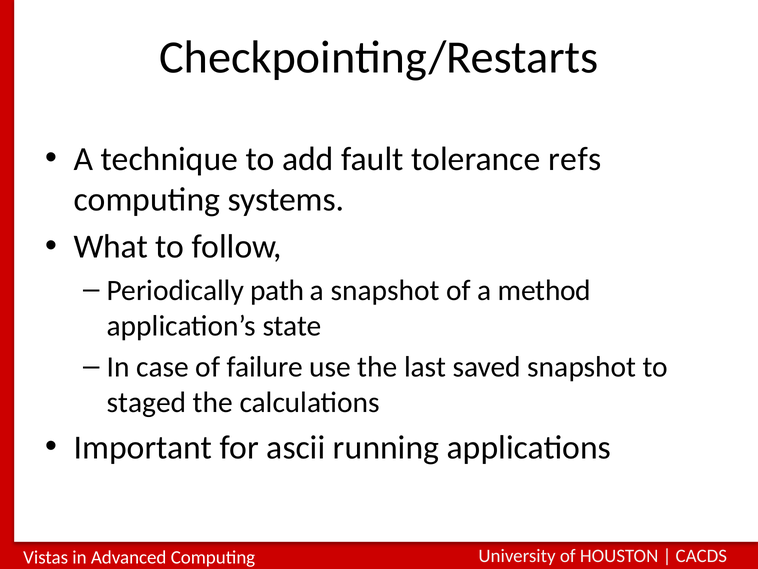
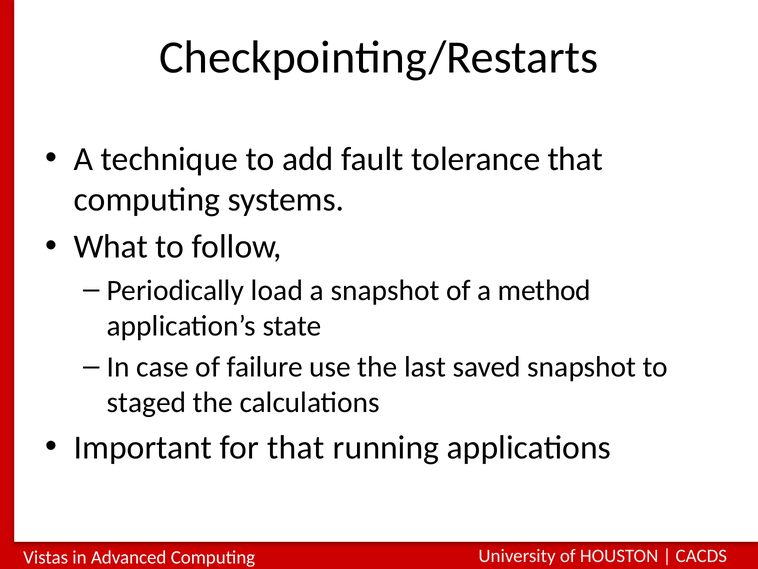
tolerance refs: refs -> that
path: path -> load
for ascii: ascii -> that
